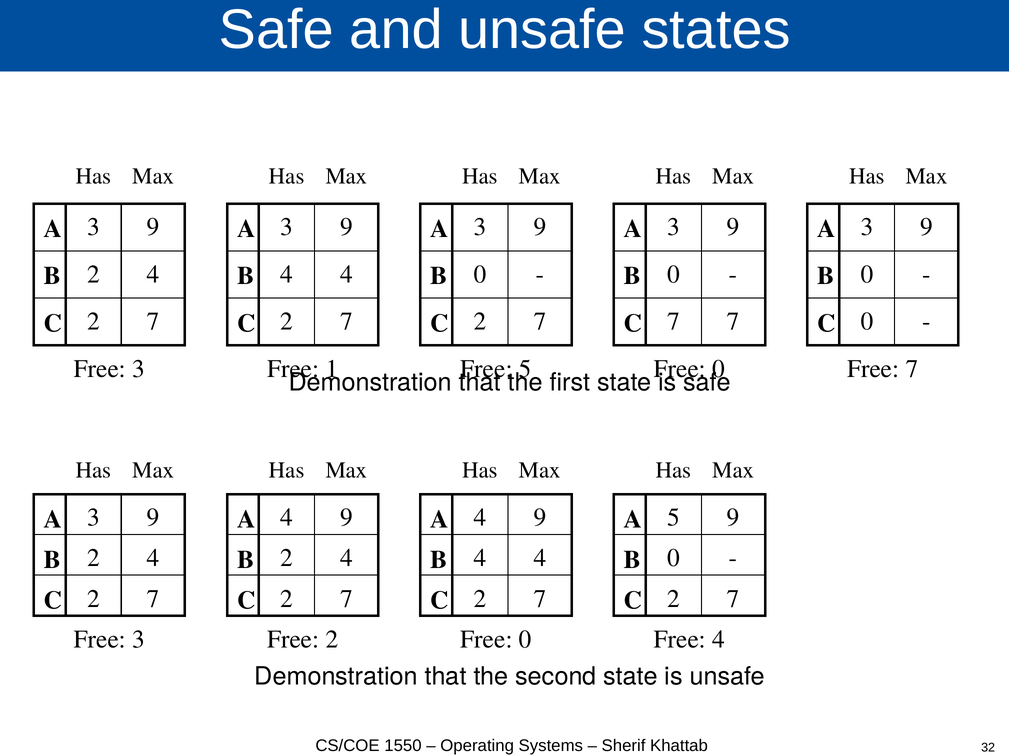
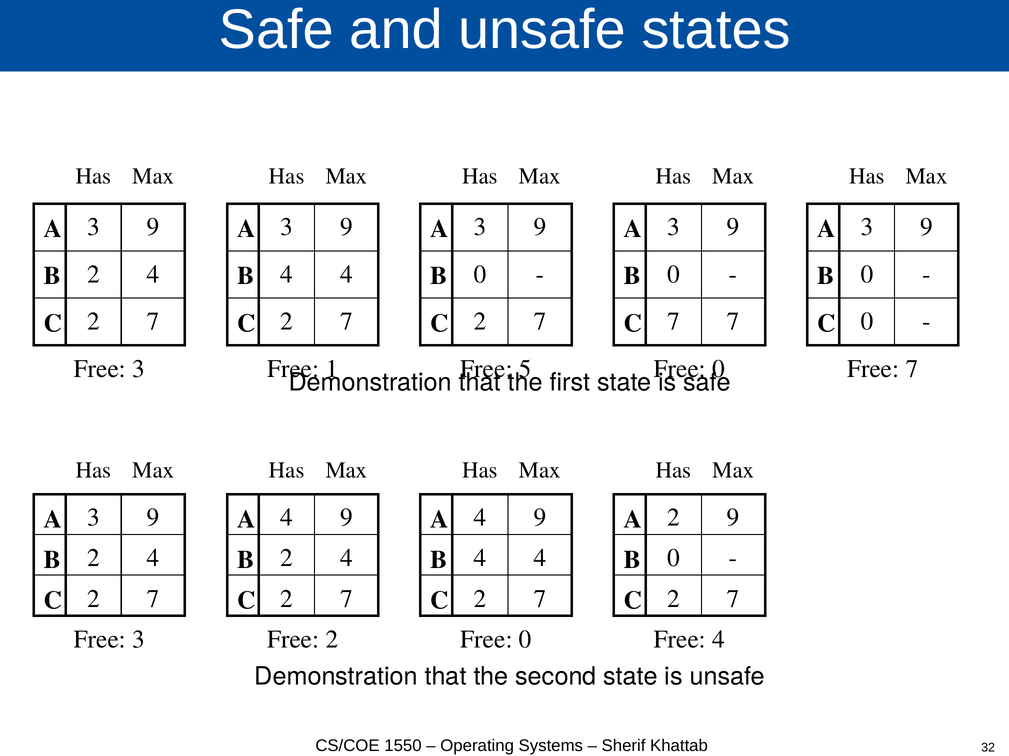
A 5: 5 -> 2
